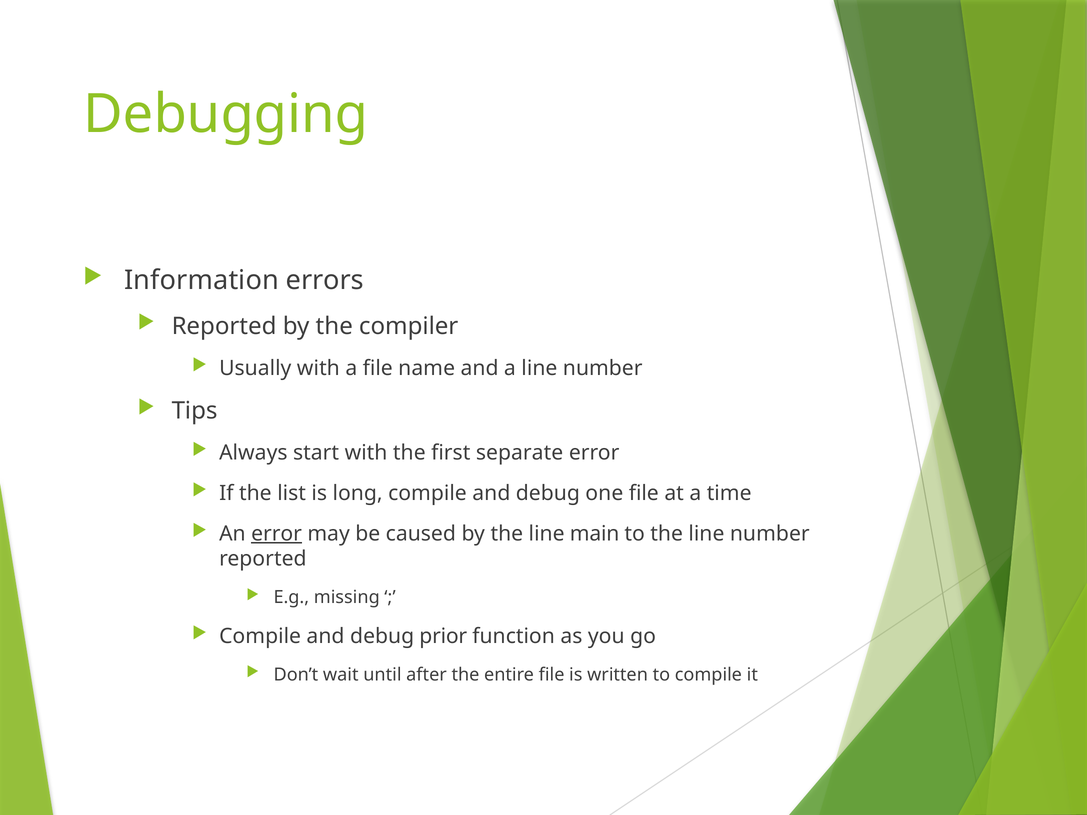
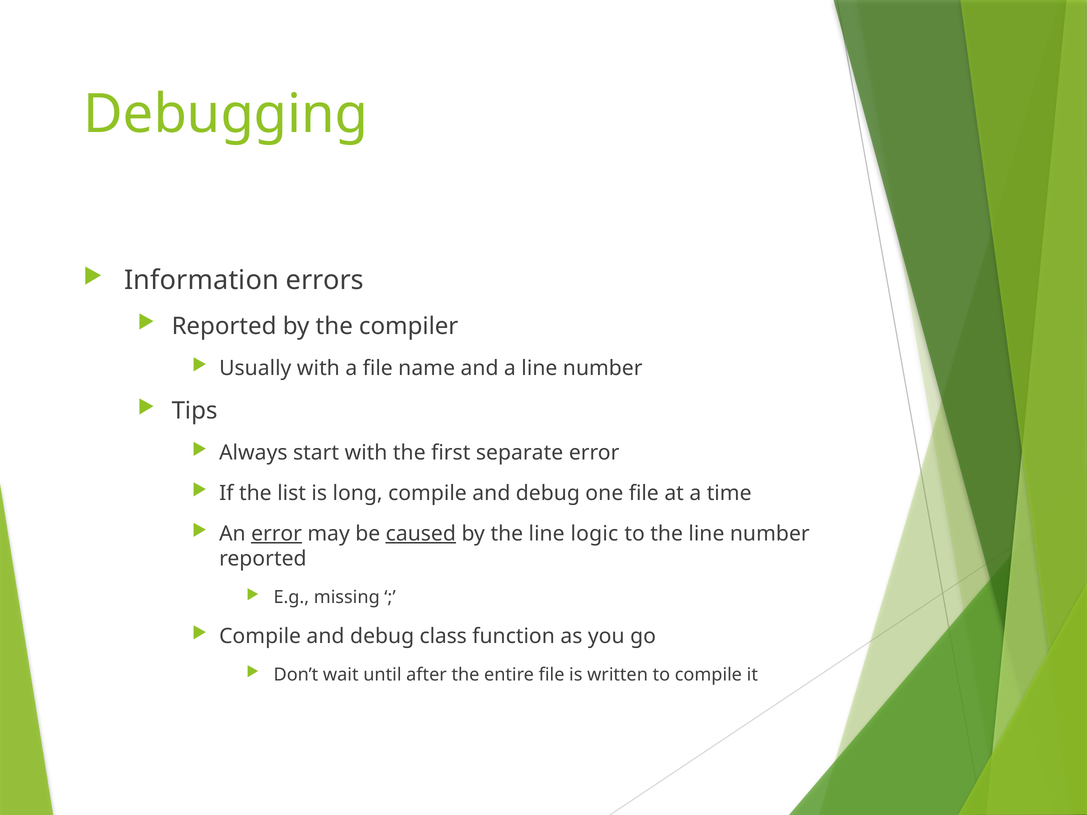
caused underline: none -> present
main: main -> logic
prior: prior -> class
